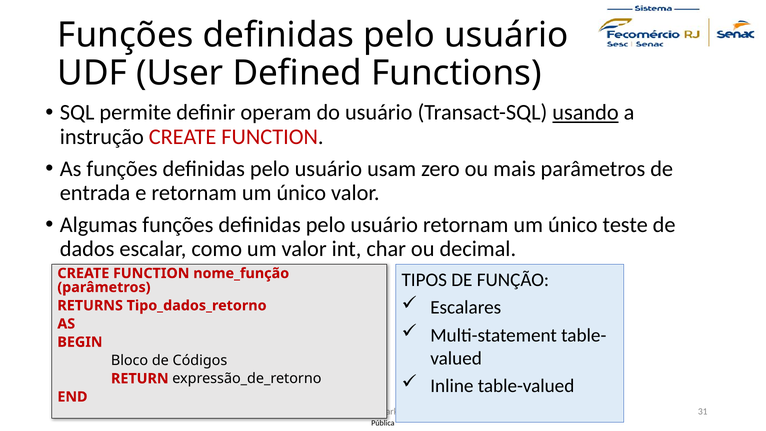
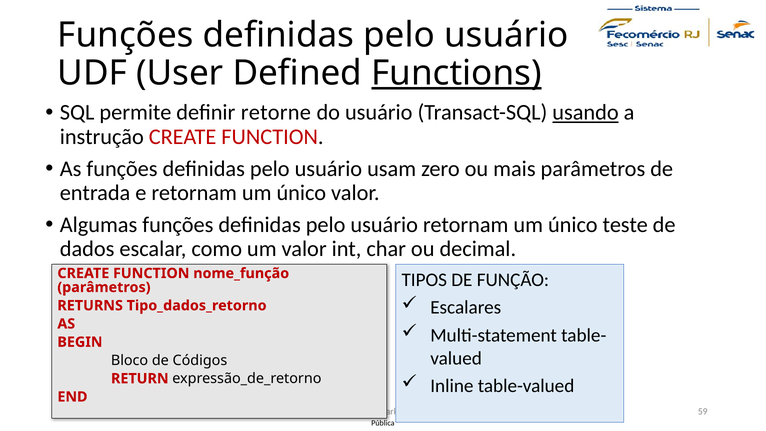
Functions underline: none -> present
operam: operam -> retorne
31: 31 -> 59
